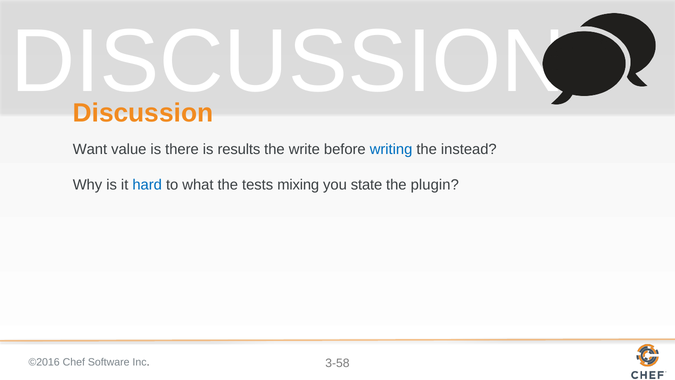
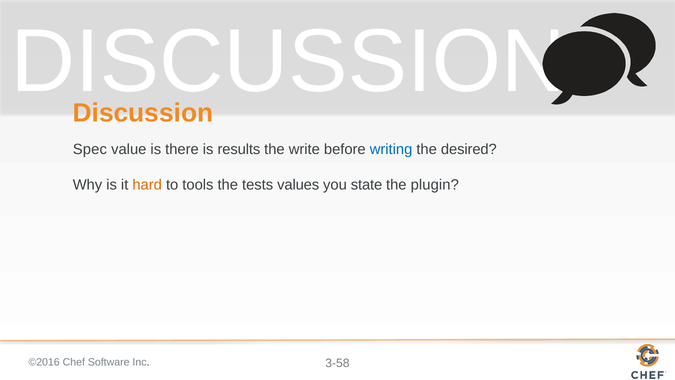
Want: Want -> Spec
instead: instead -> desired
hard colour: blue -> orange
what: what -> tools
mixing: mixing -> values
